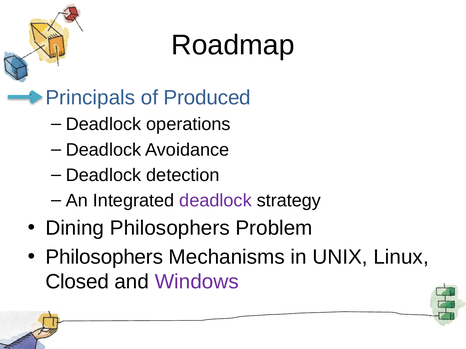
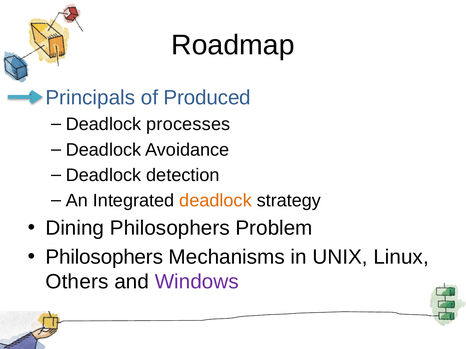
operations: operations -> processes
deadlock at (216, 201) colour: purple -> orange
Closed: Closed -> Others
